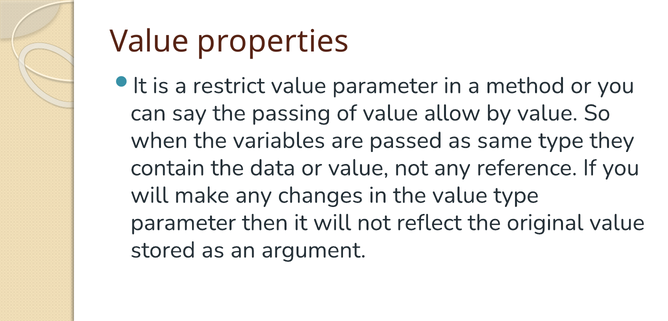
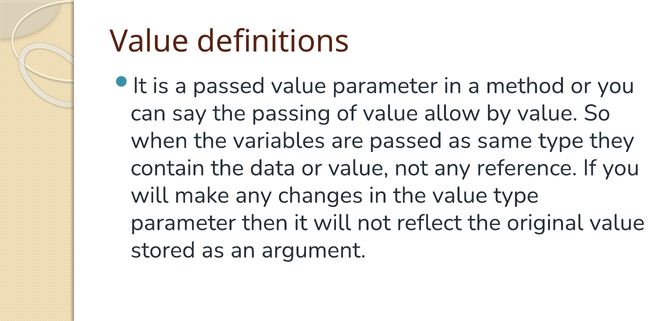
properties: properties -> definitions
a restrict: restrict -> passed
